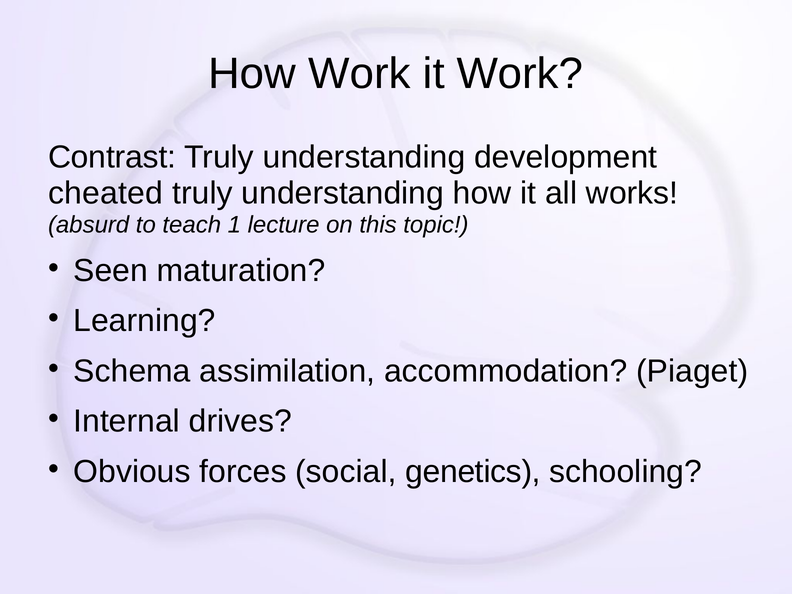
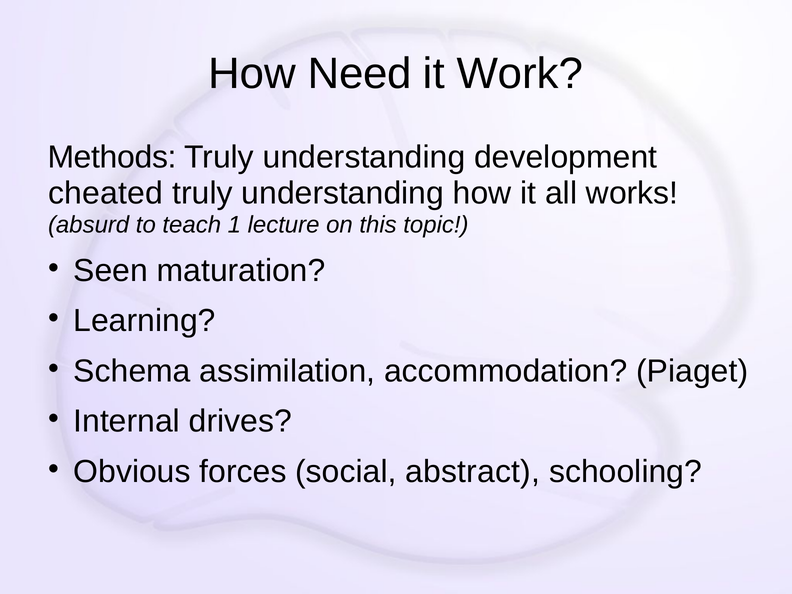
How Work: Work -> Need
Contrast: Contrast -> Methods
genetics: genetics -> abstract
